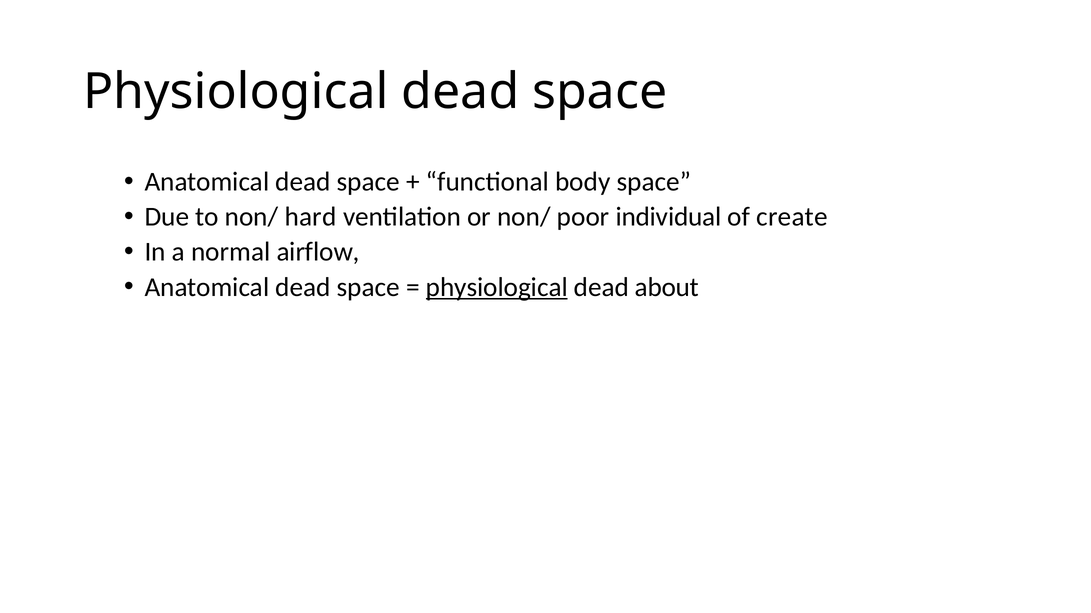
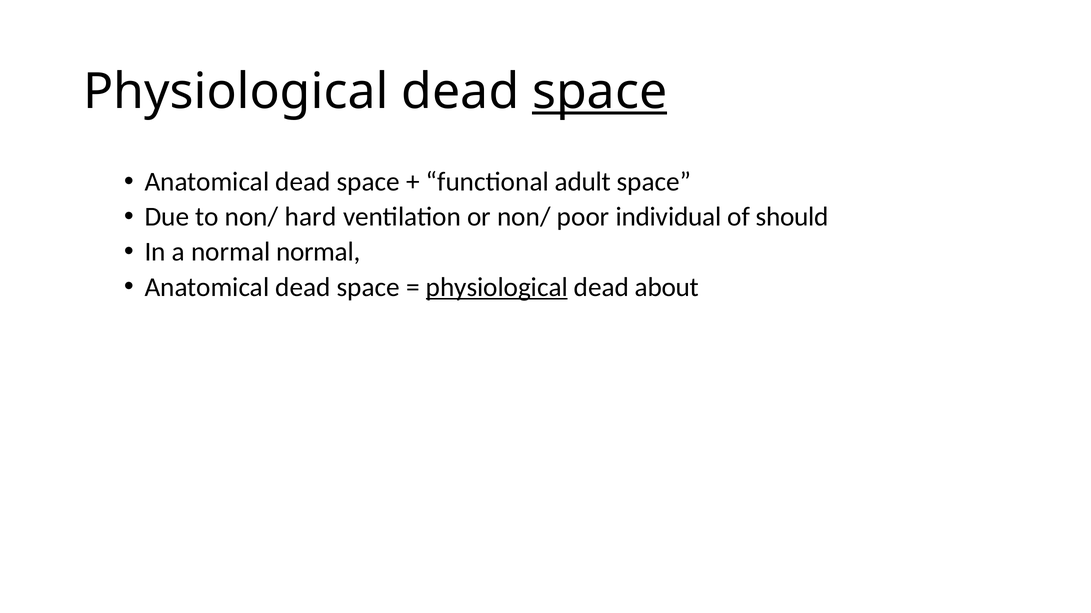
space at (600, 92) underline: none -> present
body: body -> adult
create: create -> should
normal airflow: airflow -> normal
